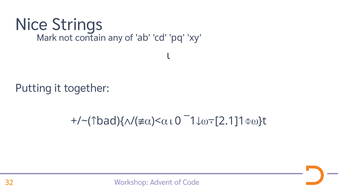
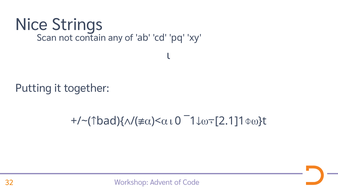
Mark: Mark -> Scan
